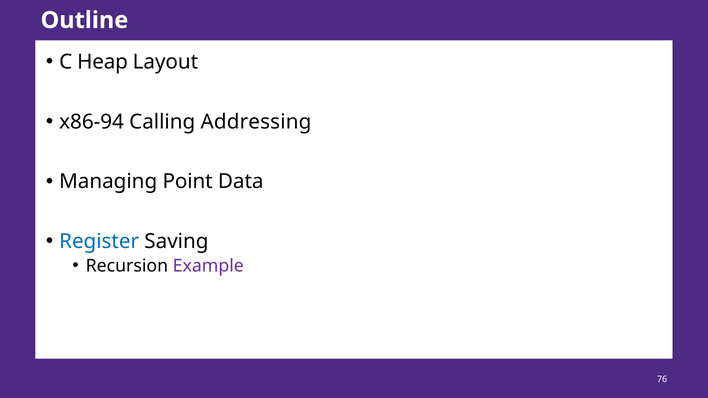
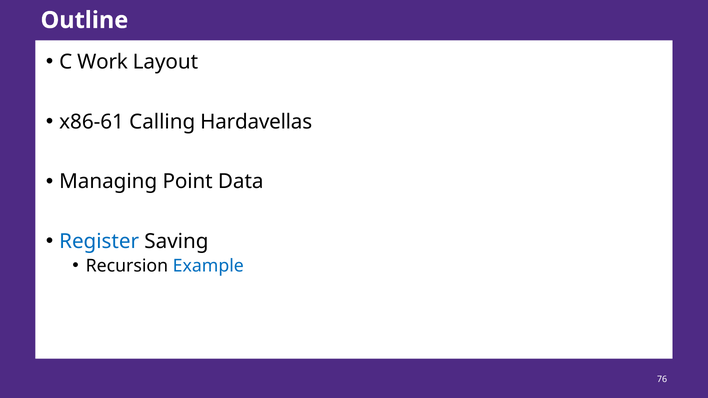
Heap: Heap -> Work
x86-94: x86-94 -> x86-61
Addressing: Addressing -> Hardavellas
Example colour: purple -> blue
